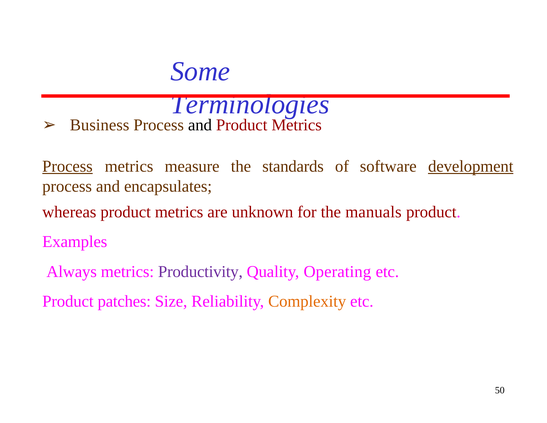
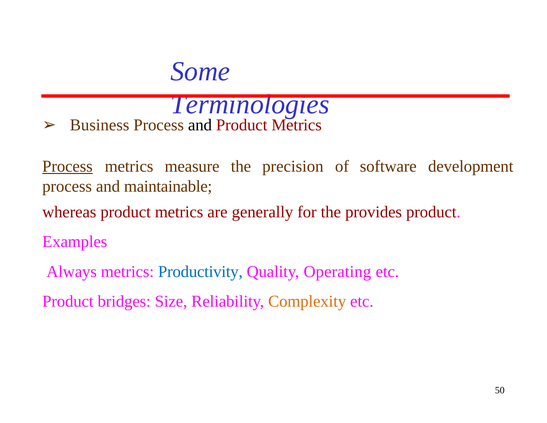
standards: standards -> precision
development underline: present -> none
encapsulates: encapsulates -> maintainable
unknown: unknown -> generally
manuals: manuals -> provides
Productivity colour: purple -> blue
patches: patches -> bridges
